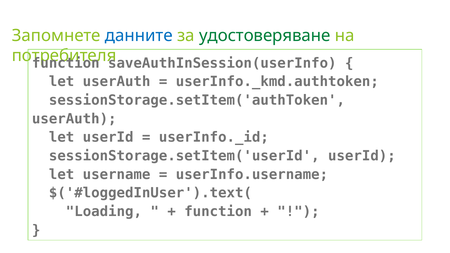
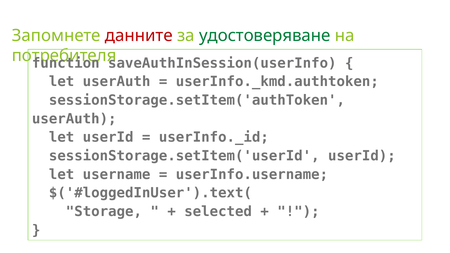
данните colour: blue -> red
Loading: Loading -> Storage
function at (218, 212): function -> selected
